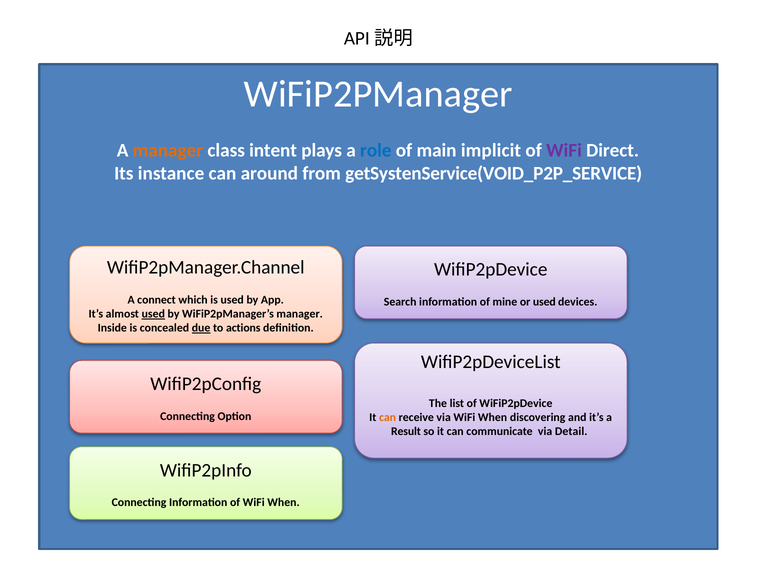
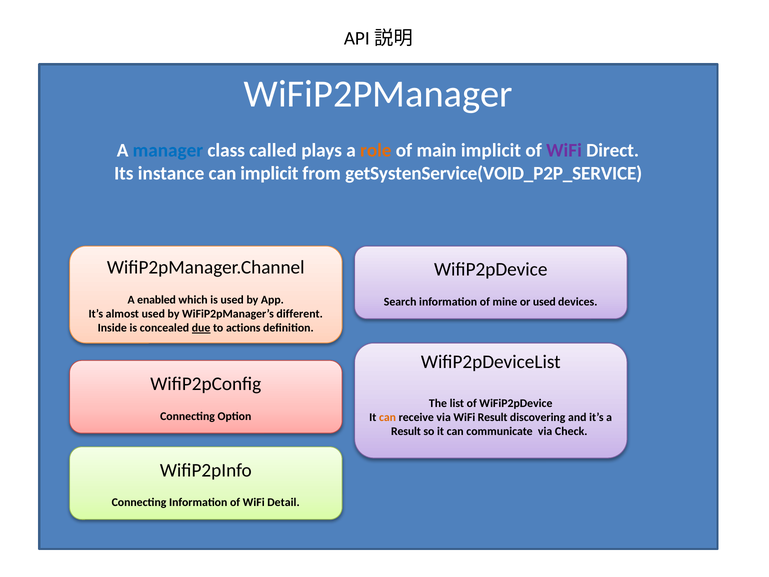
manager at (168, 150) colour: orange -> blue
intent: intent -> called
role colour: blue -> orange
can around: around -> implicit
connect: connect -> enabled
used at (153, 314) underline: present -> none
WiFiP2pManager’s manager: manager -> different
via WiFi When: When -> Result
Detail: Detail -> Check
of WiFi When: When -> Detail
